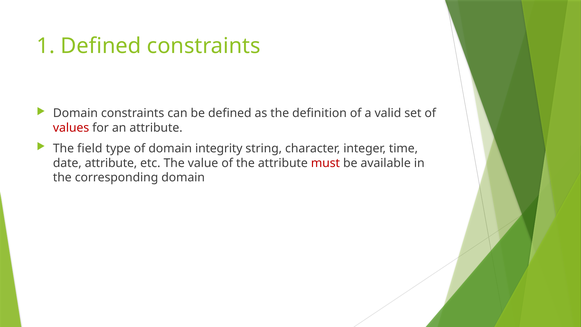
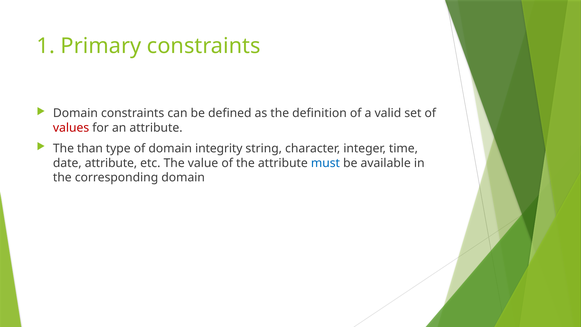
1 Defined: Defined -> Primary
field: field -> than
must colour: red -> blue
